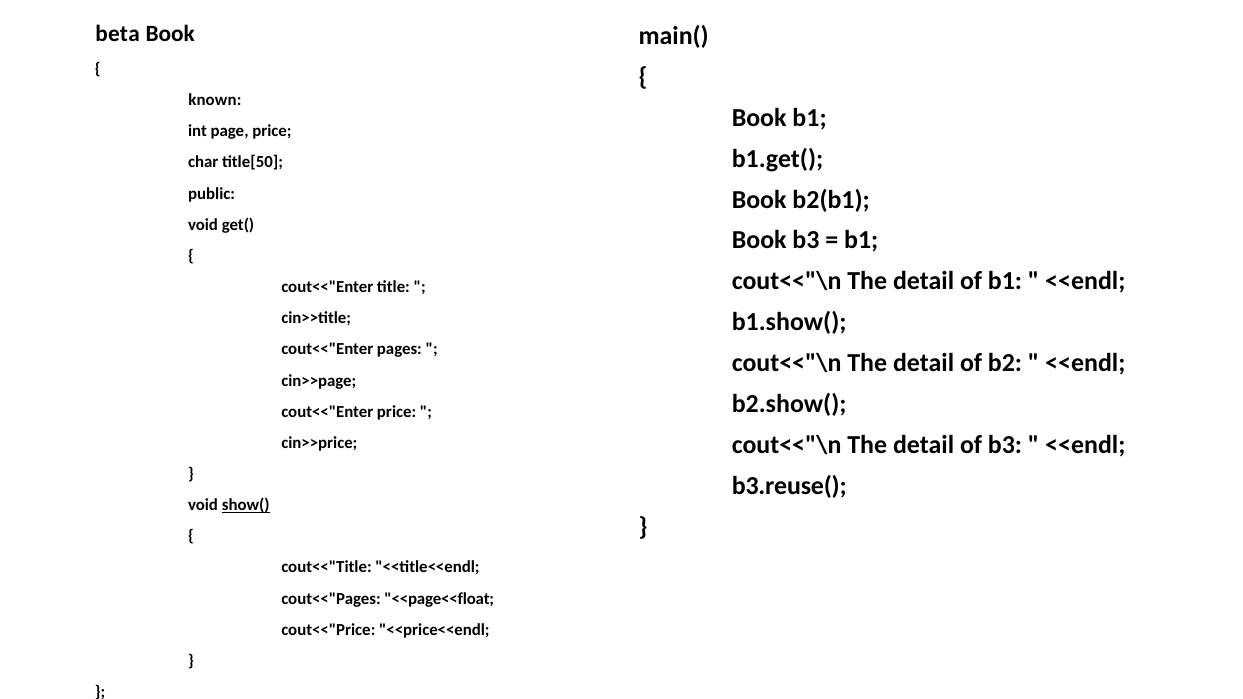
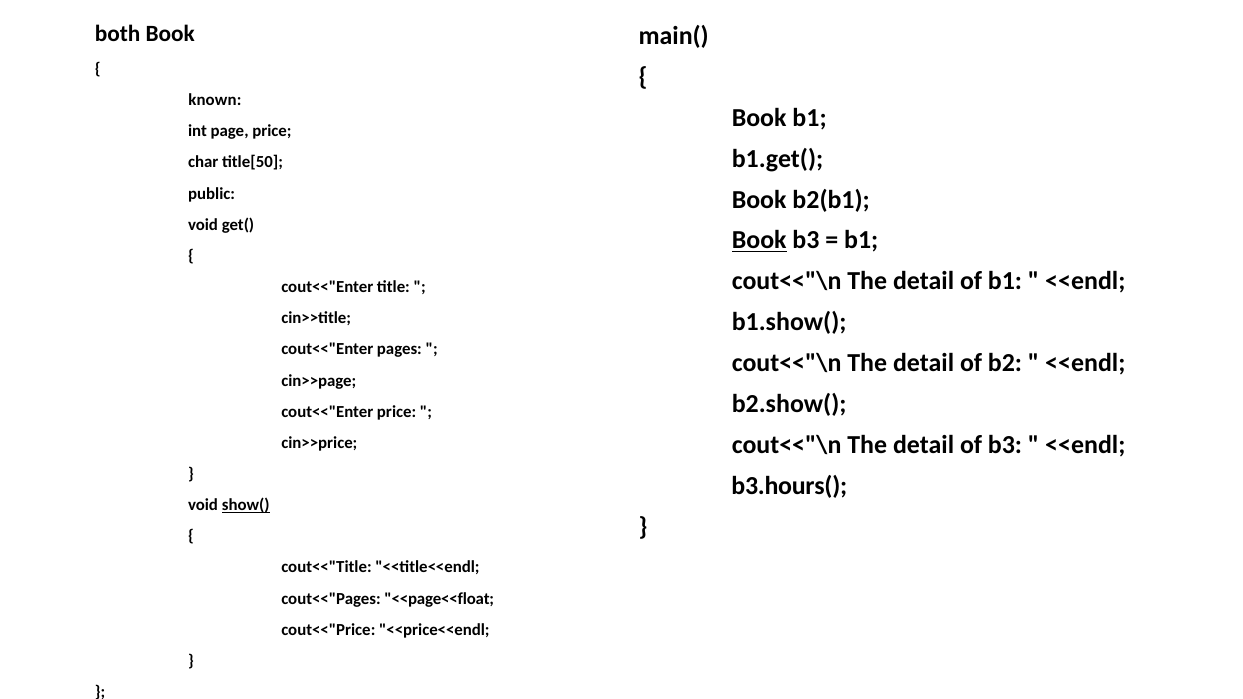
beta: beta -> both
Book at (759, 240) underline: none -> present
b3.reuse(: b3.reuse( -> b3.hours(
